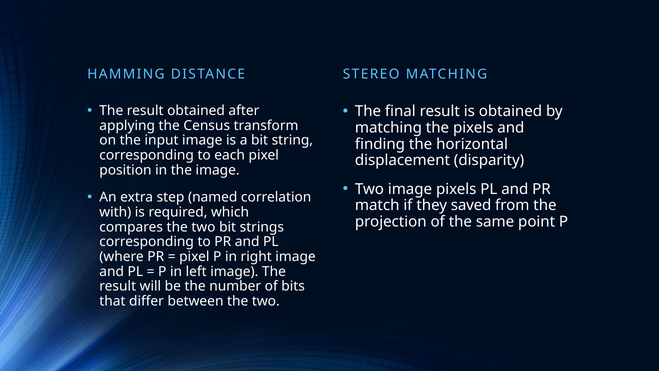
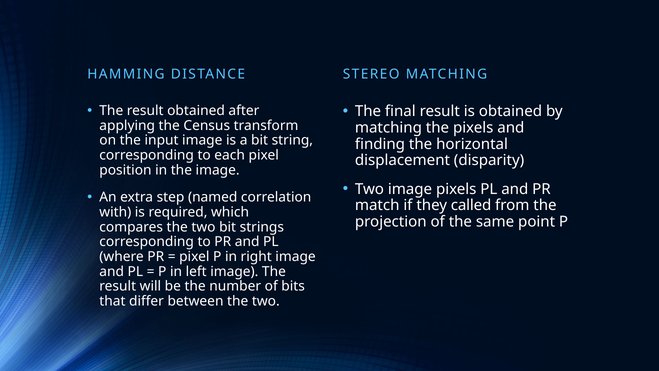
saved: saved -> called
